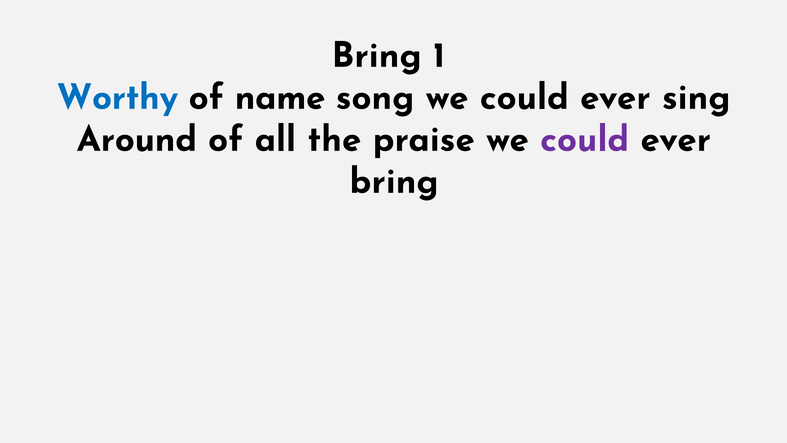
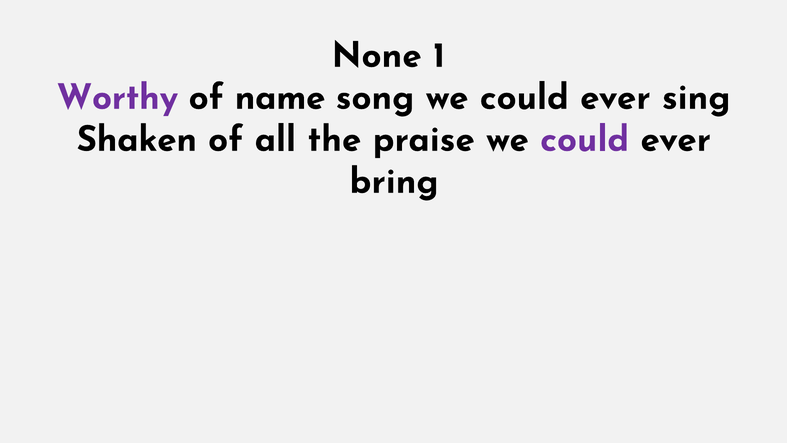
Bring at (377, 55): Bring -> None
Worthy colour: blue -> purple
Around: Around -> Shaken
